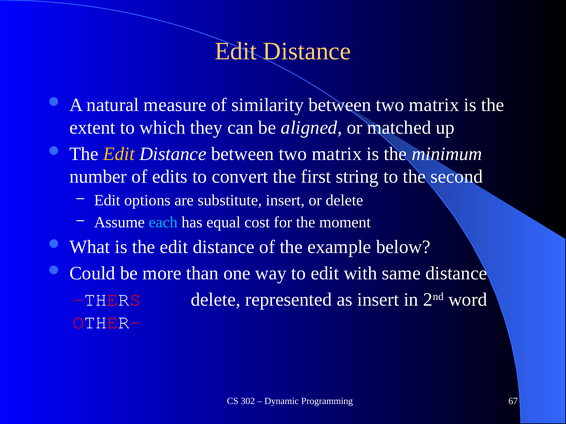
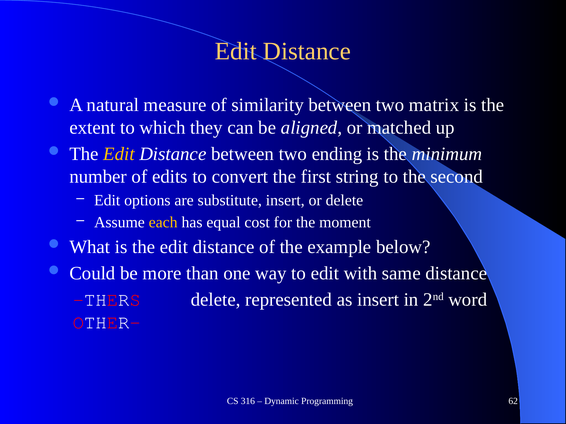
Distance between two matrix: matrix -> ending
each colour: light blue -> yellow
302: 302 -> 316
67: 67 -> 62
